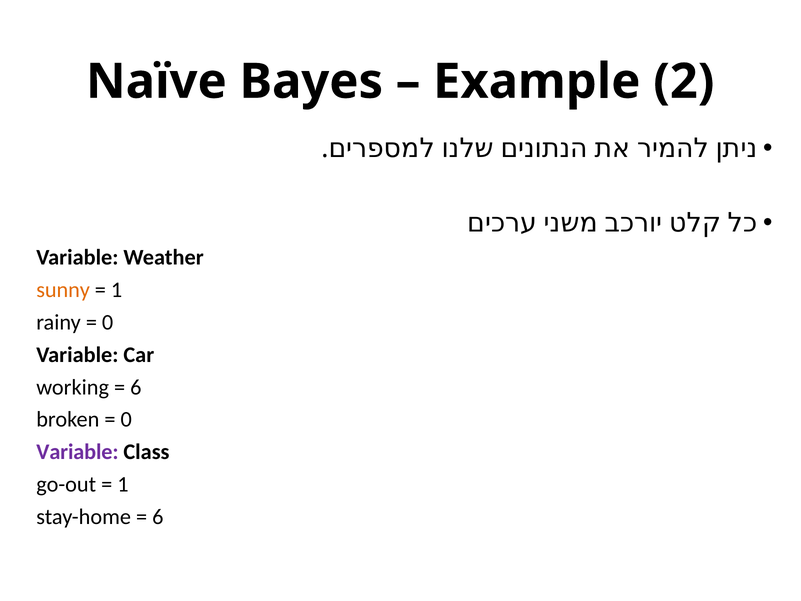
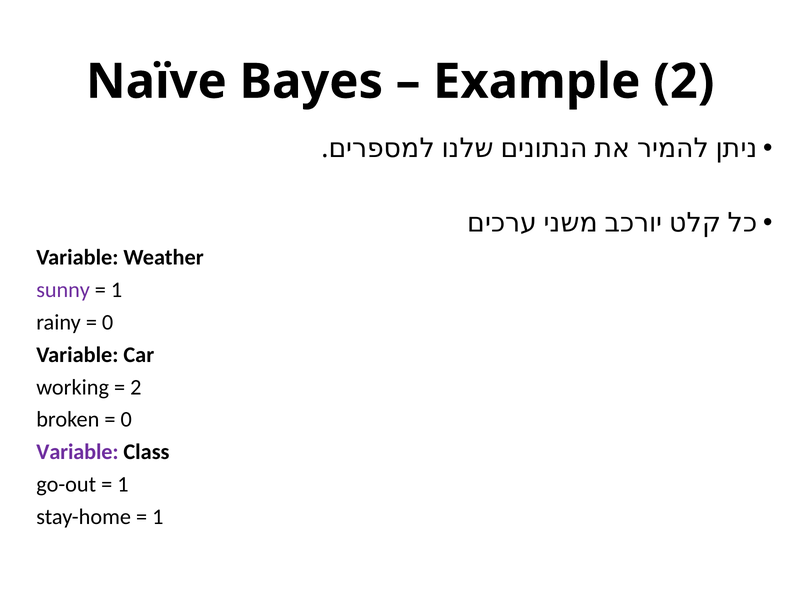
sunny colour: orange -> purple
6 at (136, 387): 6 -> 2
6 at (158, 517): 6 -> 1
